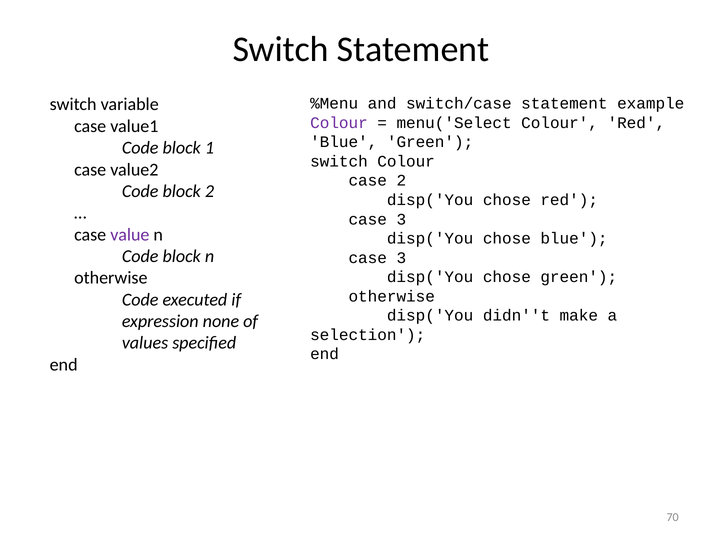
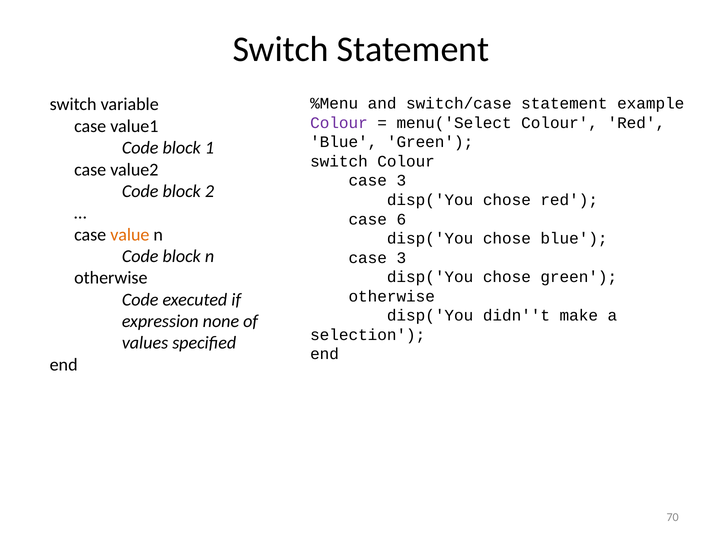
2 at (401, 181): 2 -> 3
3 at (401, 219): 3 -> 6
value colour: purple -> orange
